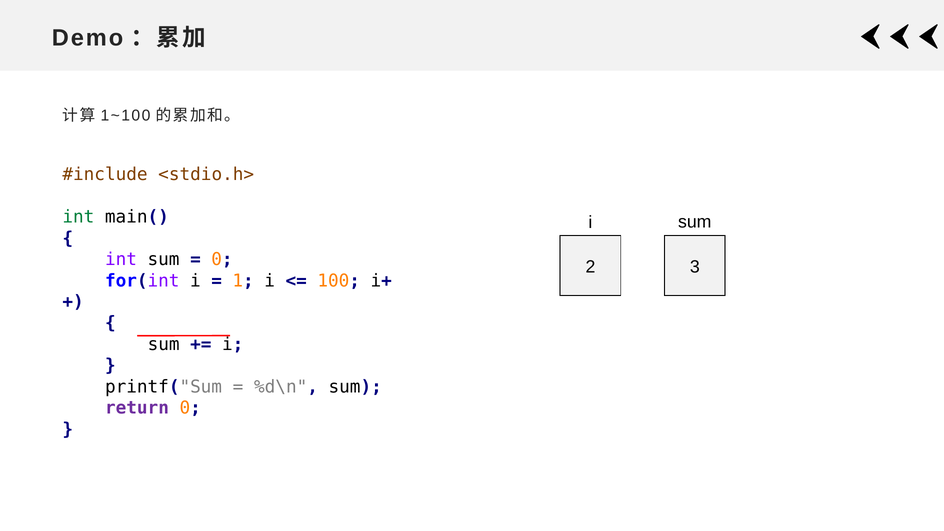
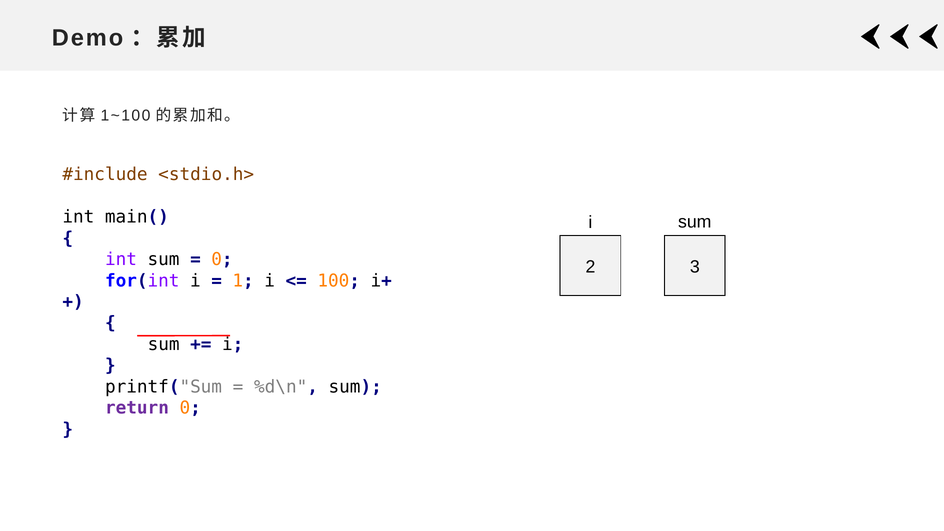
int at (78, 217) colour: green -> black
